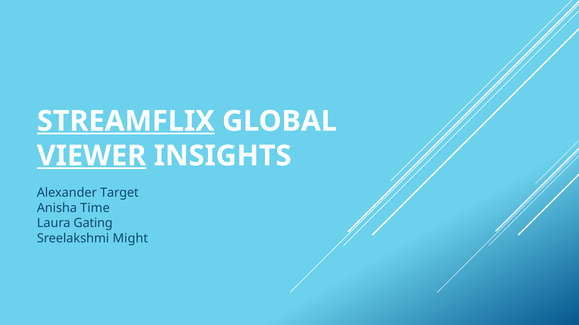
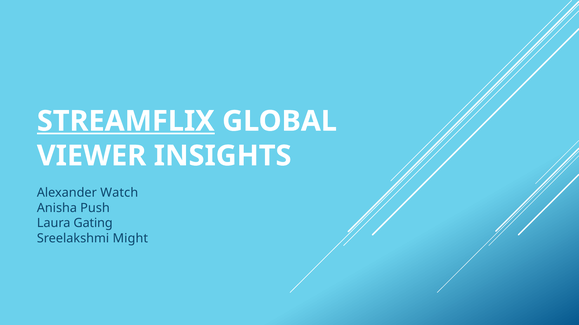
VIEWER underline: present -> none
Target: Target -> Watch
Time: Time -> Push
